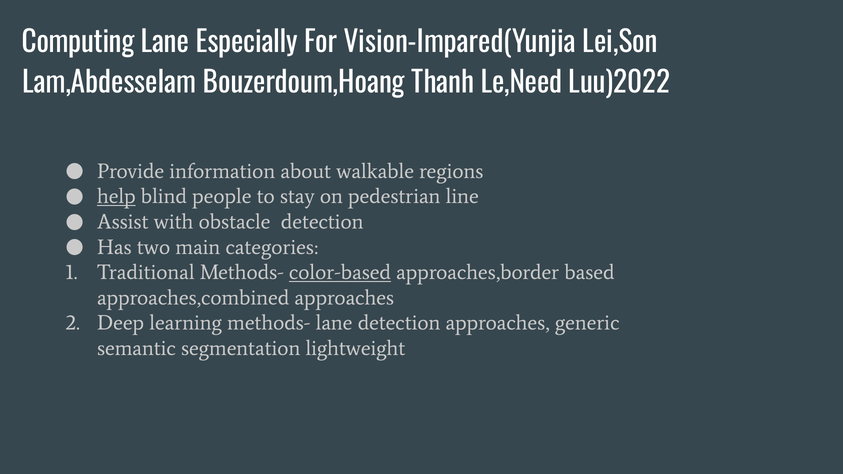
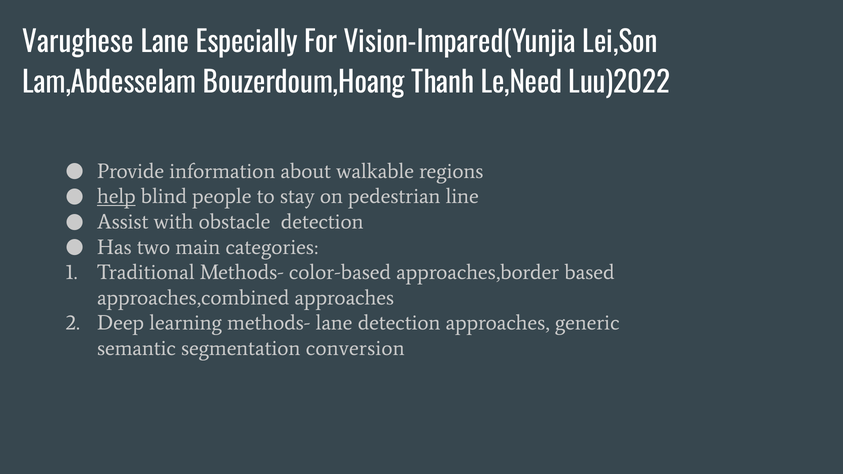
Computing: Computing -> Varughese
color-based underline: present -> none
lightweight: lightweight -> conversion
